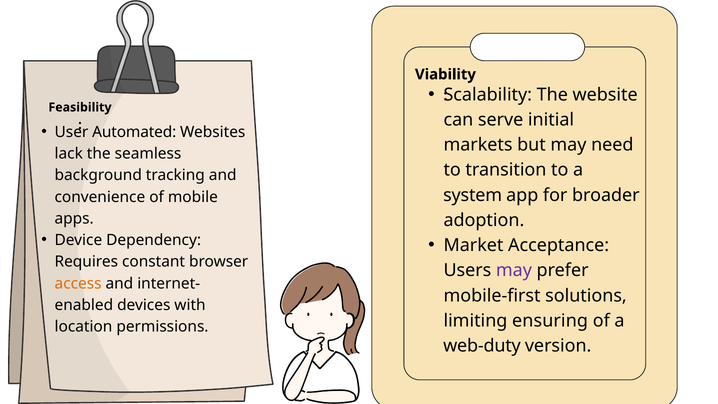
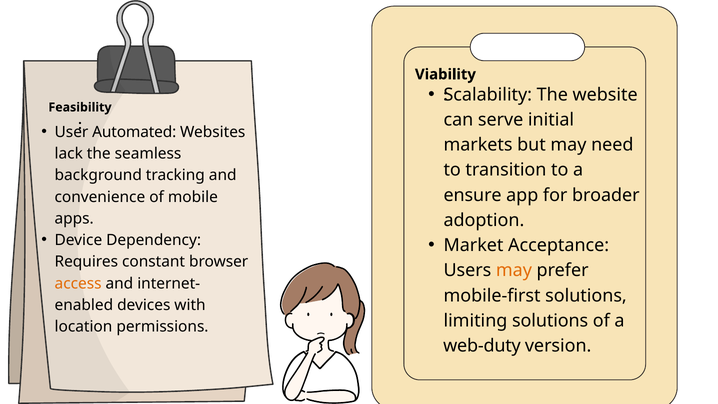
system: system -> ensure
may at (514, 270) colour: purple -> orange
limiting ensuring: ensuring -> solutions
